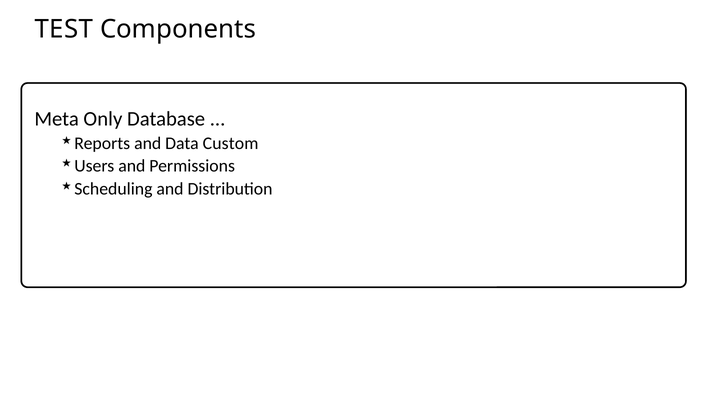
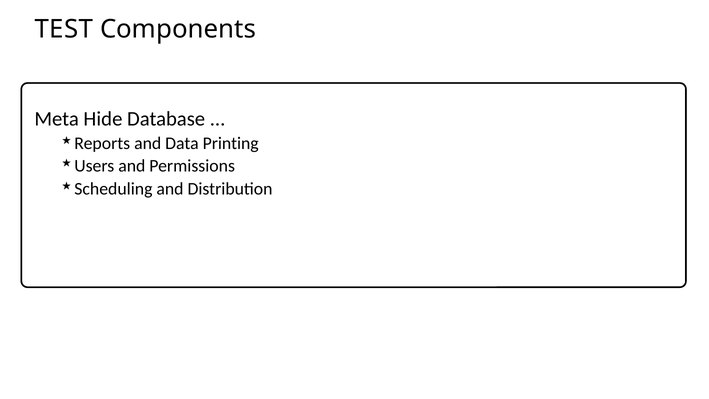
Only: Only -> Hide
Custom: Custom -> Printing
